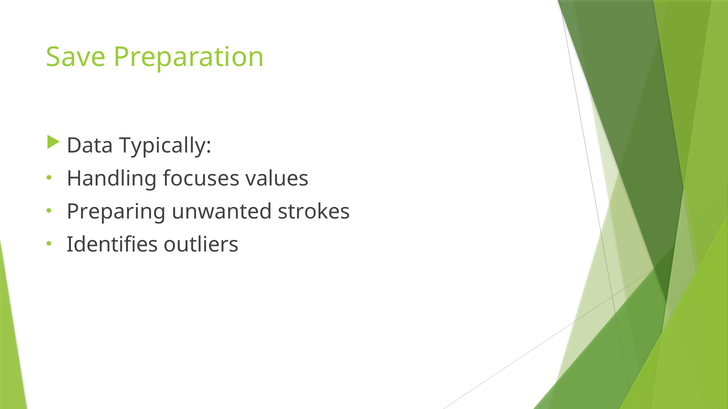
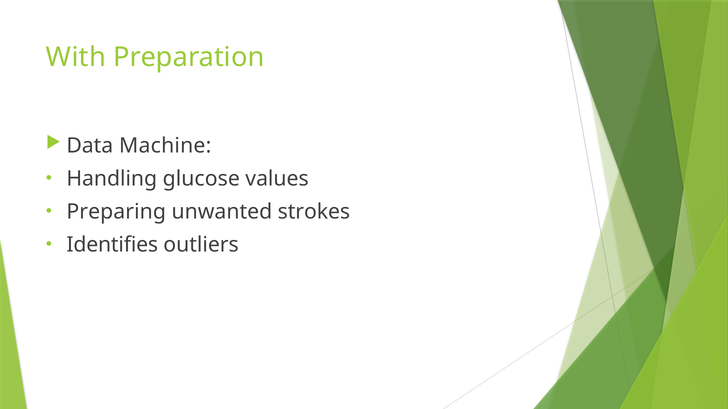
Save: Save -> With
Typically: Typically -> Machine
focuses: focuses -> glucose
